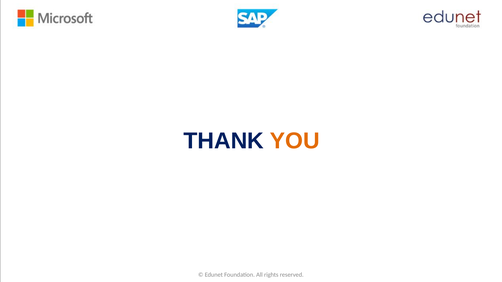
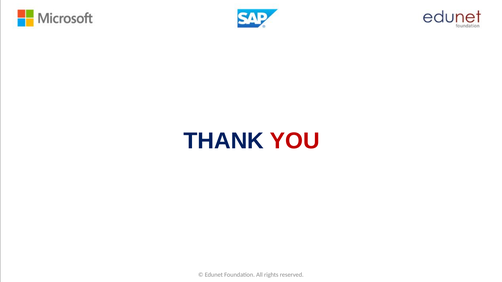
YOU colour: orange -> red
